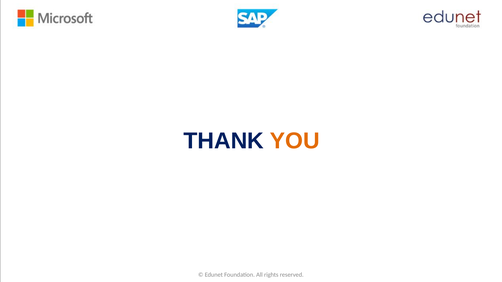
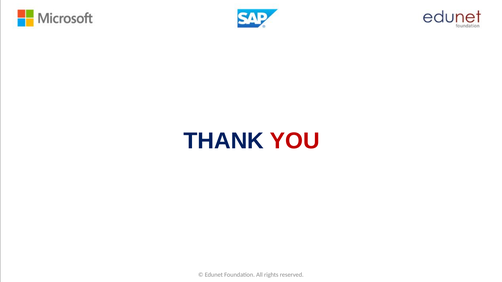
YOU colour: orange -> red
